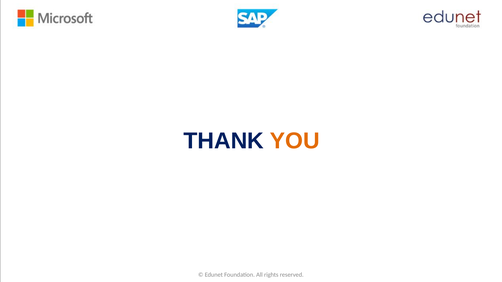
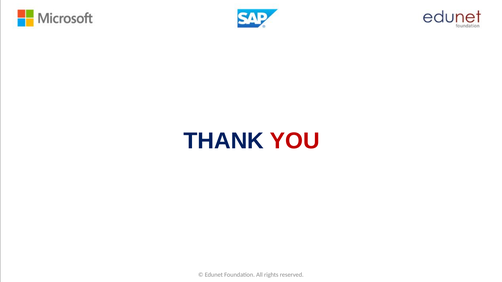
YOU colour: orange -> red
